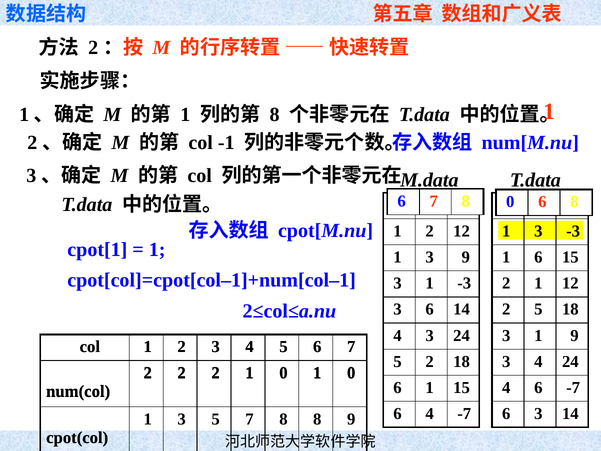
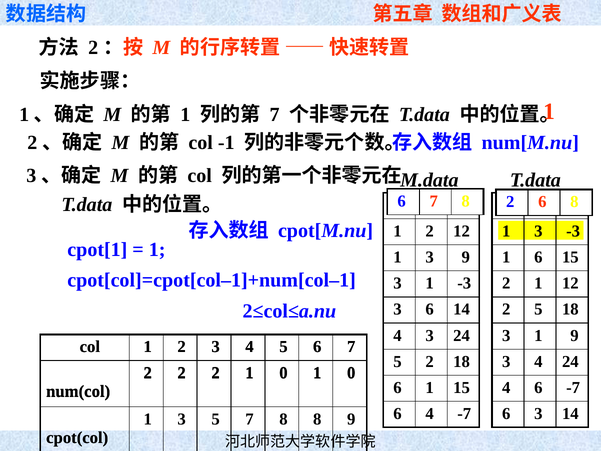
8 at (275, 114): 8 -> 7
8 0: 0 -> 2
